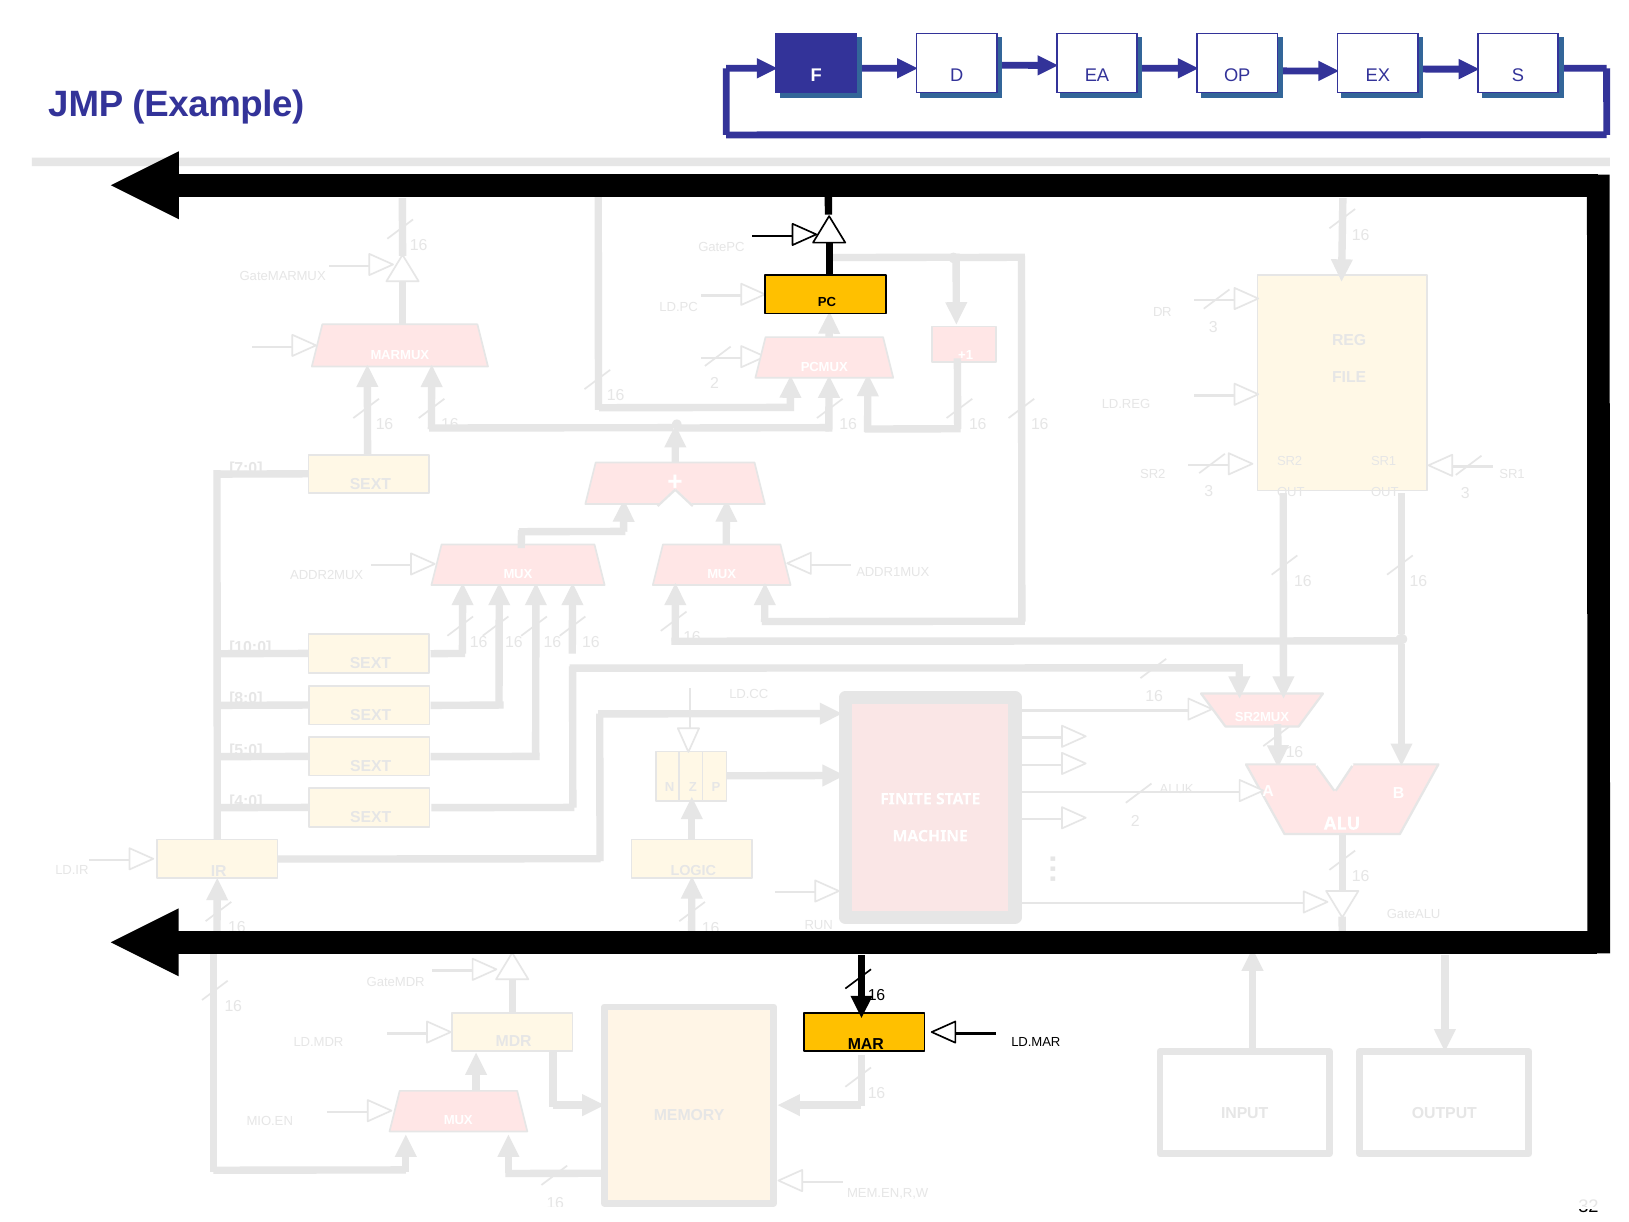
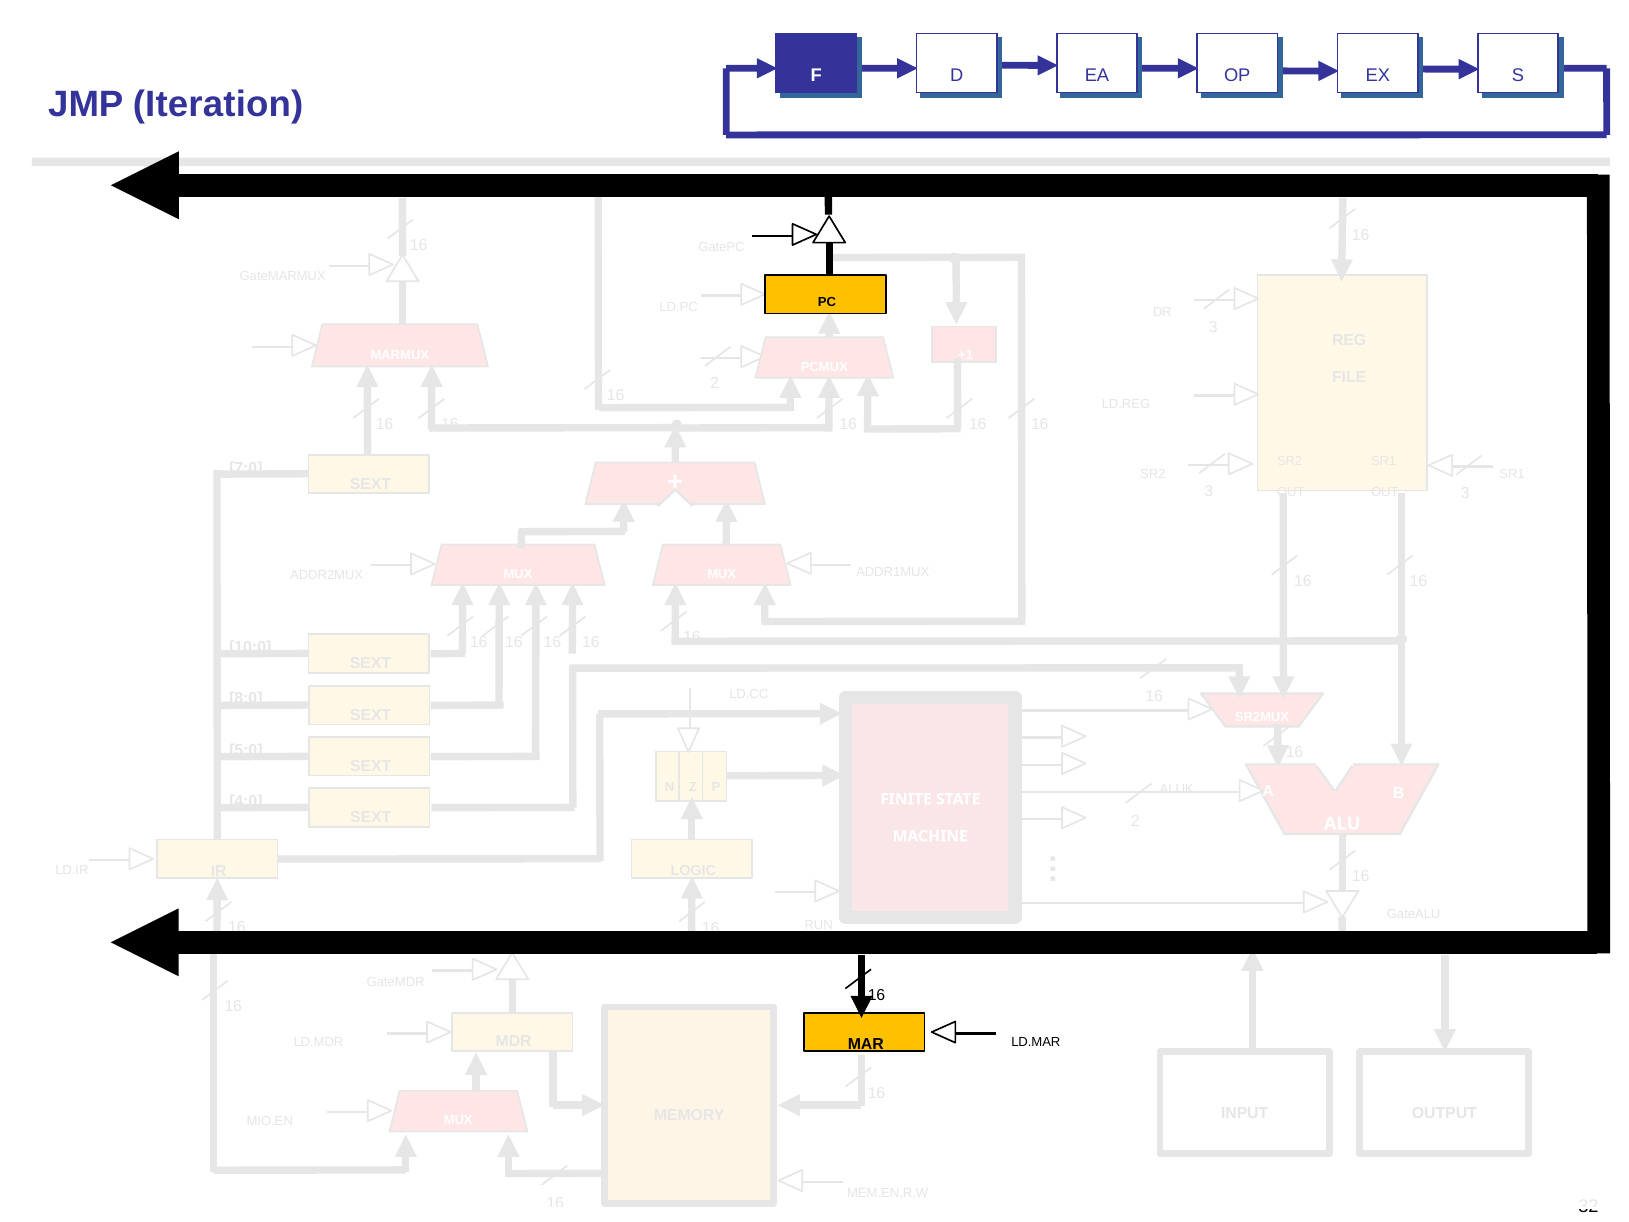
Example: Example -> Iteration
